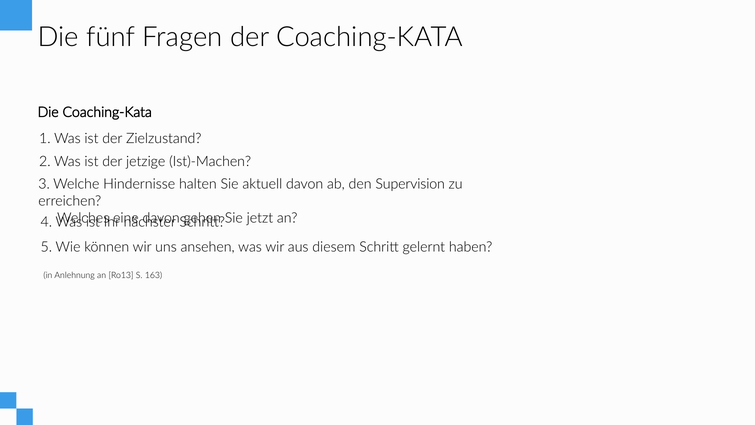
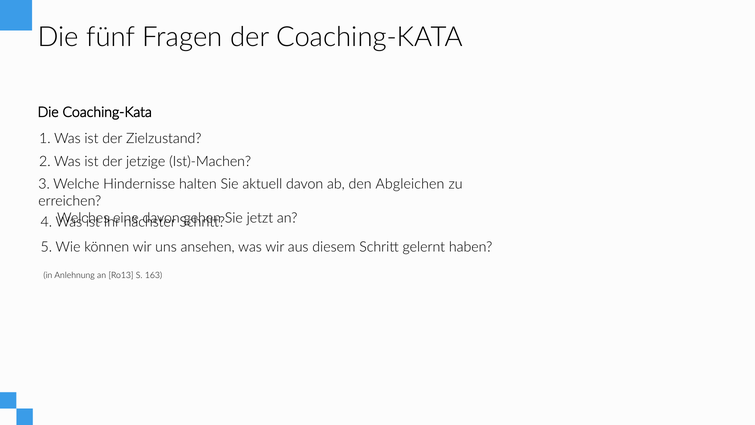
Supervision: Supervision -> Abgleichen
